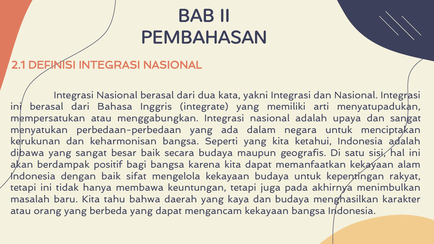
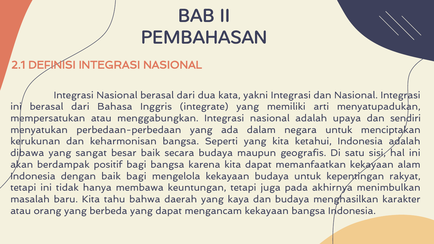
dan sangat: sangat -> sendiri
baik sifat: sifat -> bagi
